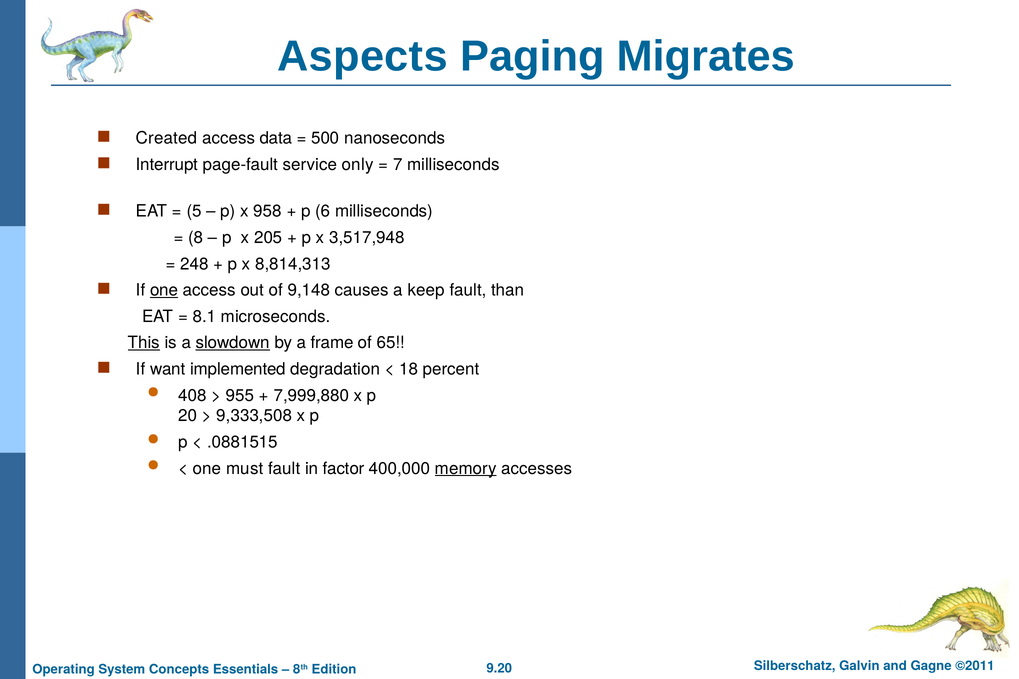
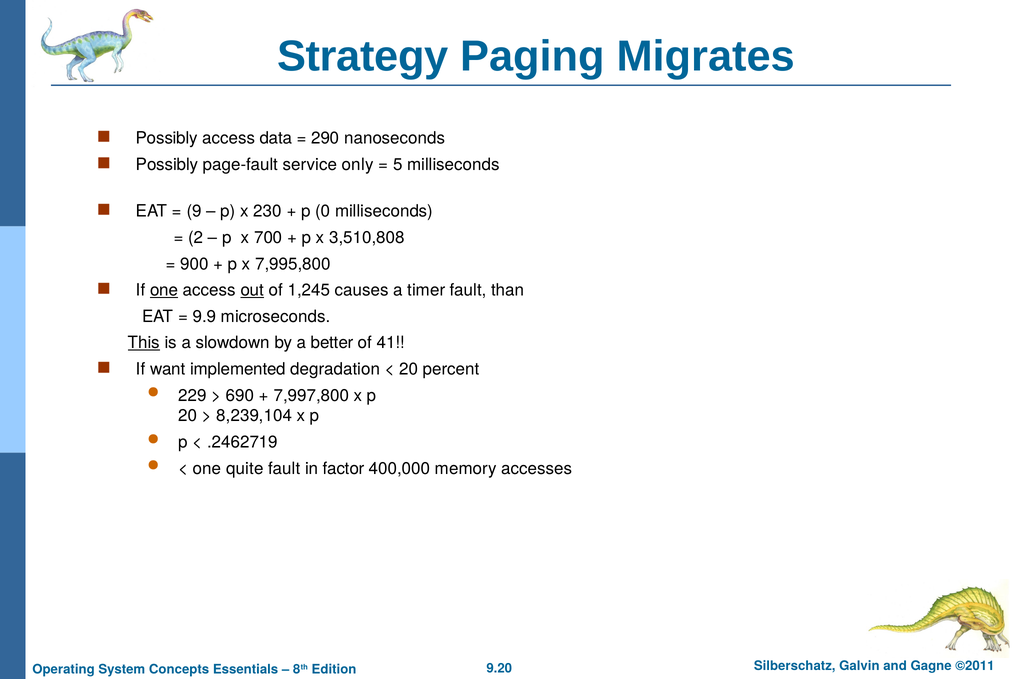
Aspects: Aspects -> Strategy
Created at (167, 138): Created -> Possibly
500: 500 -> 290
Interrupt at (167, 165): Interrupt -> Possibly
7: 7 -> 5
5: 5 -> 9
958: 958 -> 230
6: 6 -> 0
8: 8 -> 2
205: 205 -> 700
3,517,948: 3,517,948 -> 3,510,808
248: 248 -> 900
8,814,313: 8,814,313 -> 7,995,800
out underline: none -> present
9,148: 9,148 -> 1,245
keep: keep -> timer
8.1: 8.1 -> 9.9
slowdown underline: present -> none
frame: frame -> better
65: 65 -> 41
18 at (409, 369): 18 -> 20
408: 408 -> 229
955: 955 -> 690
7,999,880: 7,999,880 -> 7,997,800
9,333,508: 9,333,508 -> 8,239,104
.0881515: .0881515 -> .2462719
must: must -> quite
memory underline: present -> none
